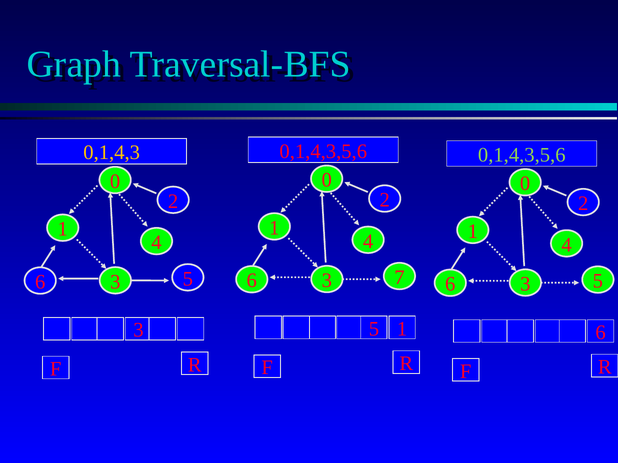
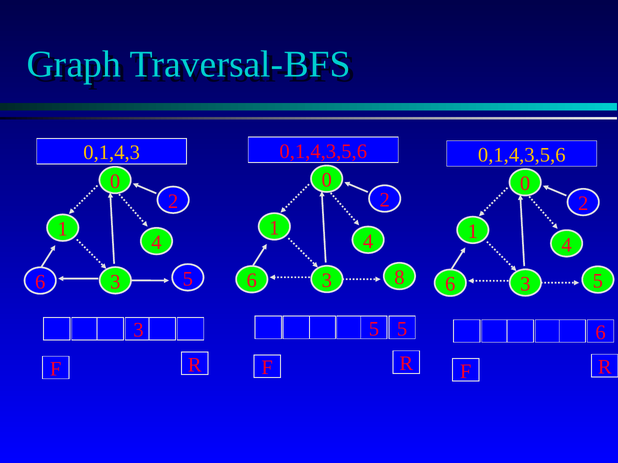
0,1,4,3,5,6 at (522, 155) colour: light green -> yellow
7: 7 -> 8
5 1: 1 -> 5
